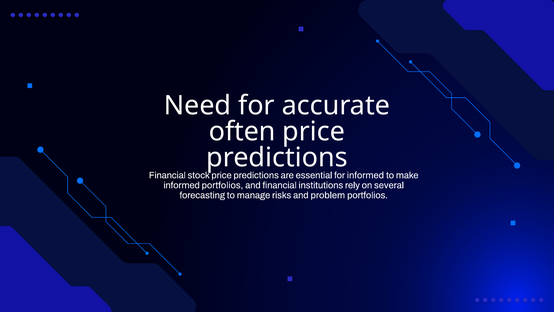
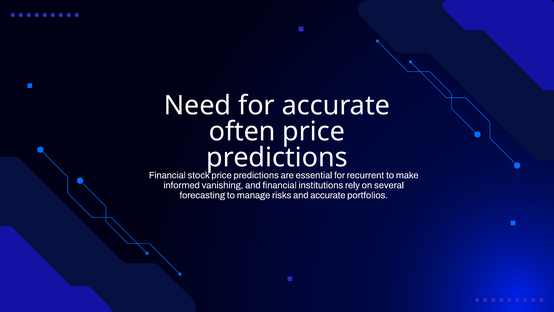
informed at (365, 175): informed -> recurrent
informed portfolios: portfolios -> vanishing
and problem: problem -> accurate
